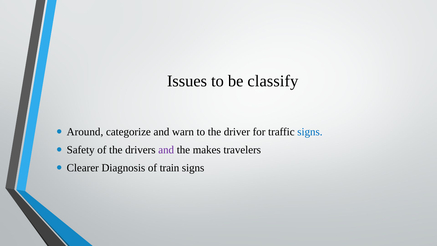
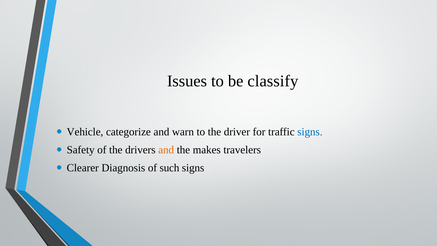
Around: Around -> Vehicle
and at (166, 150) colour: purple -> orange
train: train -> such
